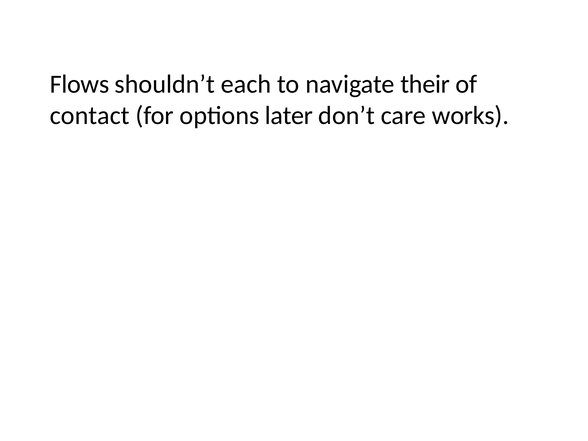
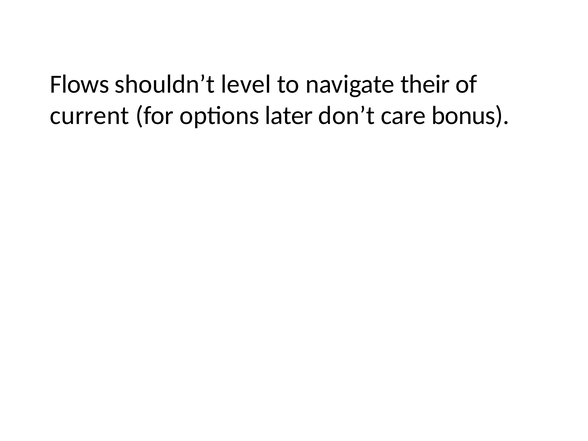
each: each -> level
contact: contact -> current
works: works -> bonus
